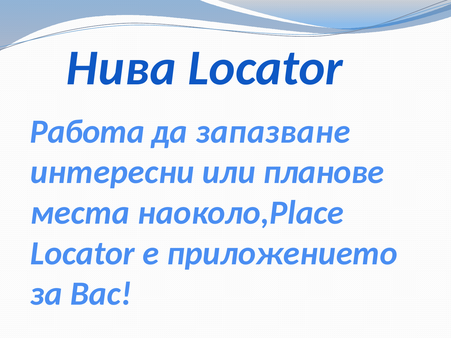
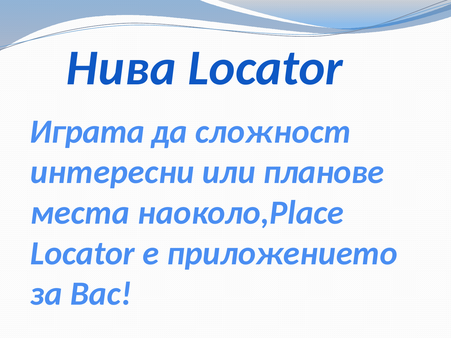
Работа: Работа -> Играта
запазване: запазване -> сложност
